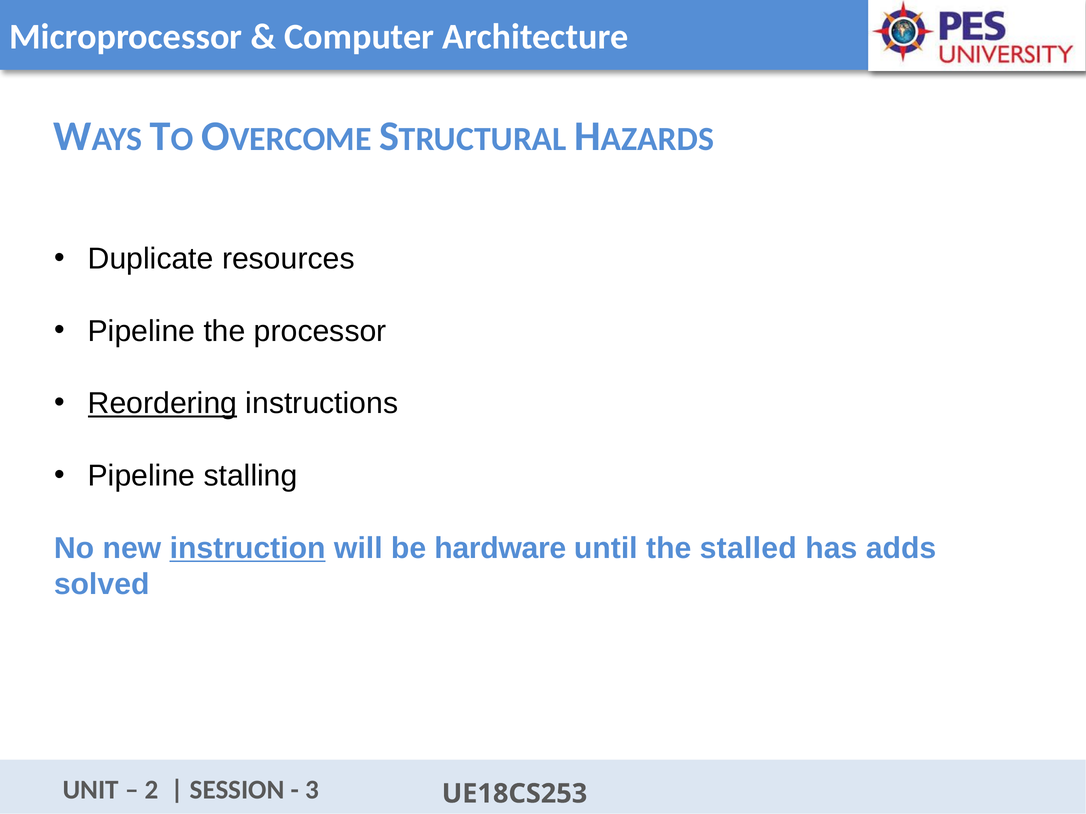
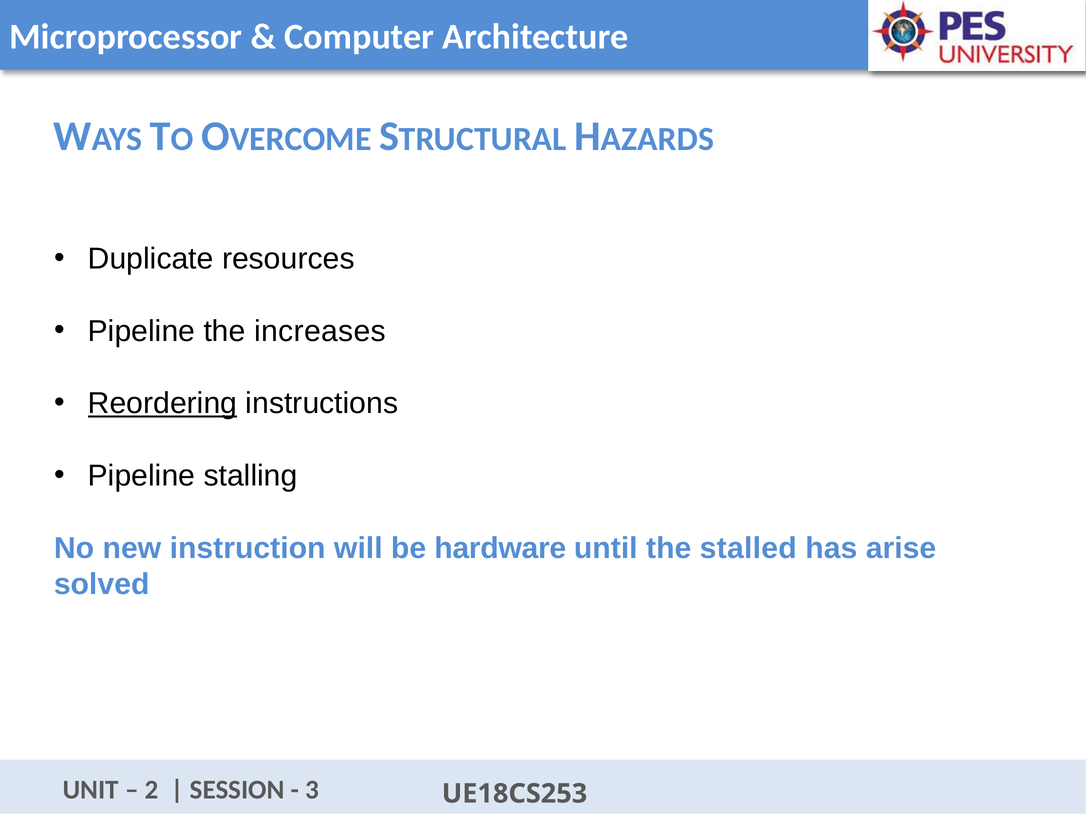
processor: processor -> increases
instruction underline: present -> none
adds: adds -> arise
